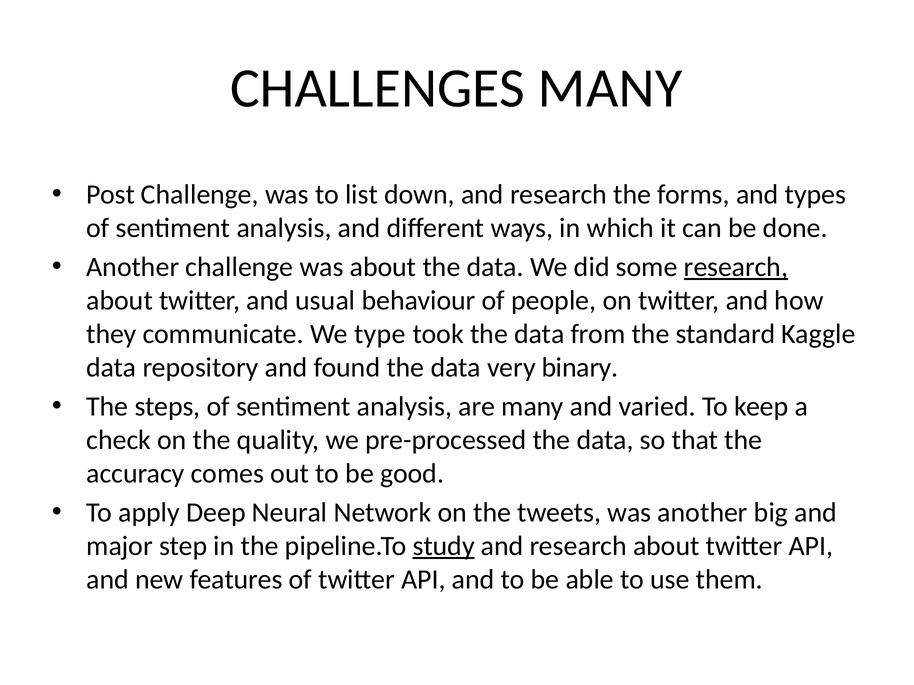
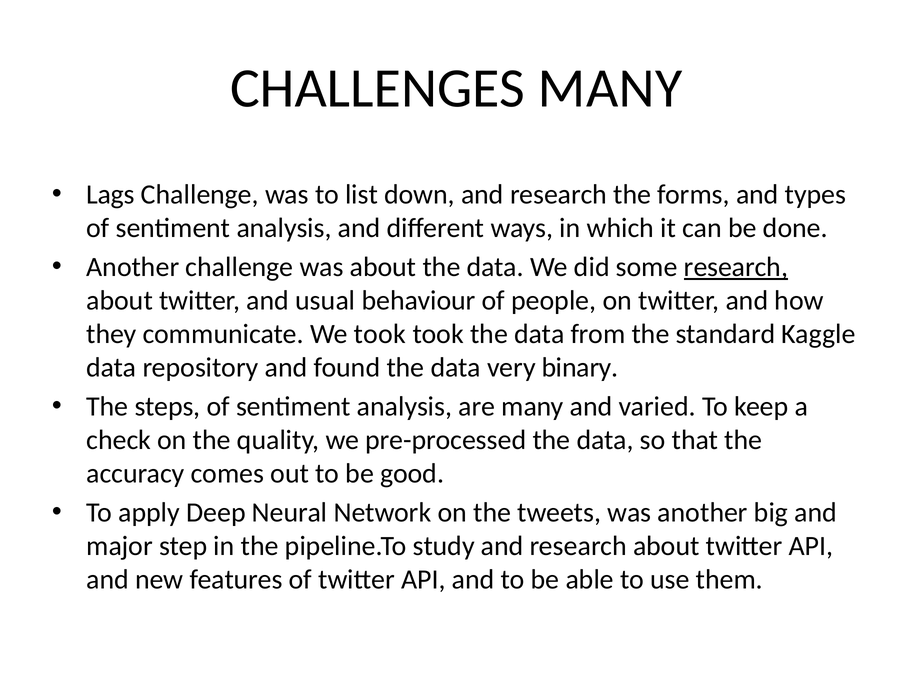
Post: Post -> Lags
We type: type -> took
study underline: present -> none
